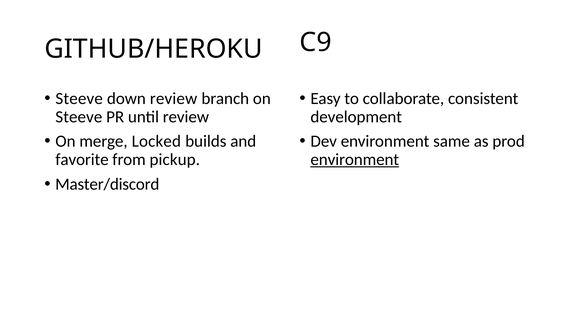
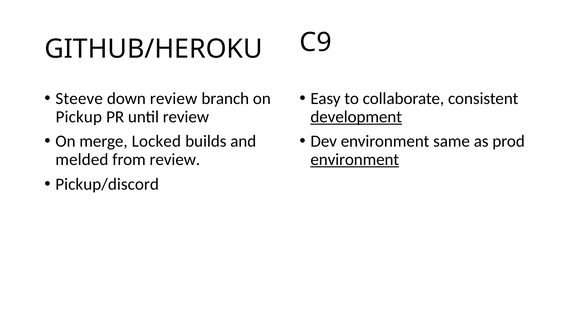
Steeve at (79, 117): Steeve -> Pickup
development underline: none -> present
favorite: favorite -> melded
from pickup: pickup -> review
Master/discord: Master/discord -> Pickup/discord
